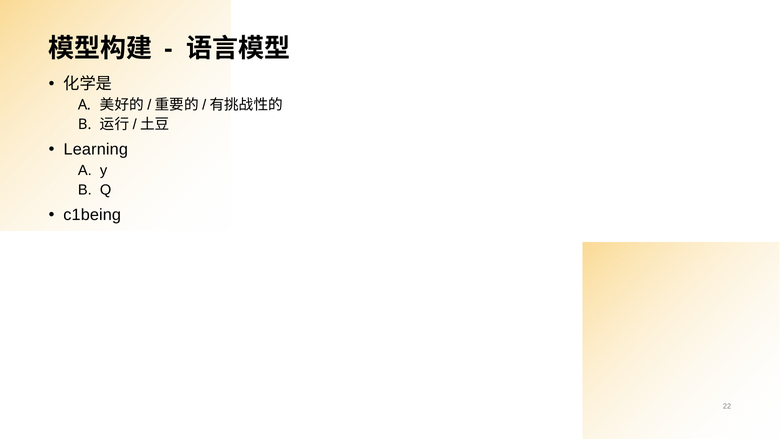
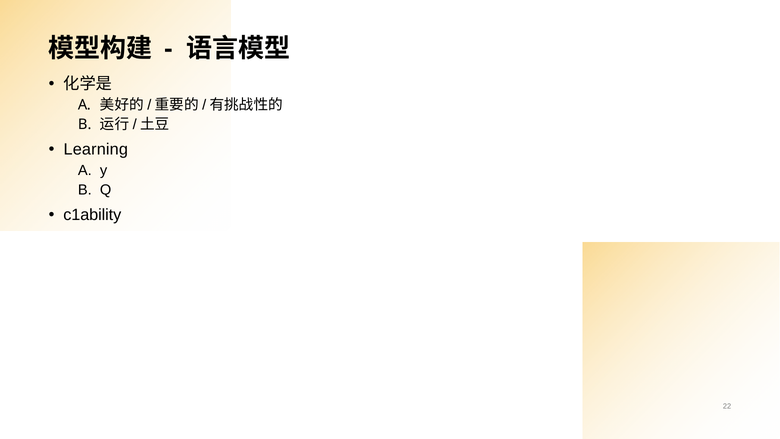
c1being: c1being -> c1ability
